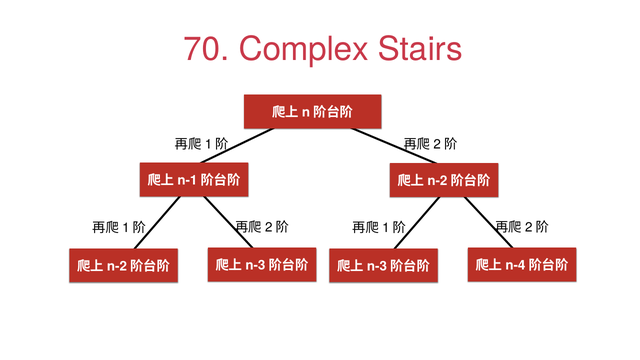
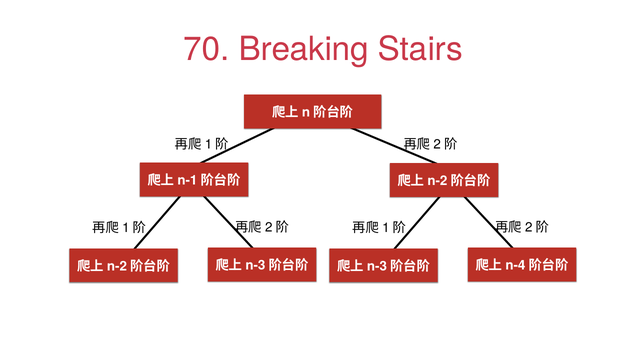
Complex: Complex -> Breaking
